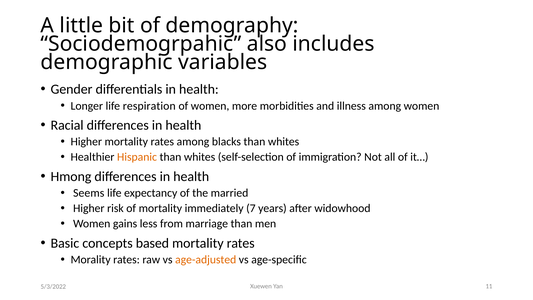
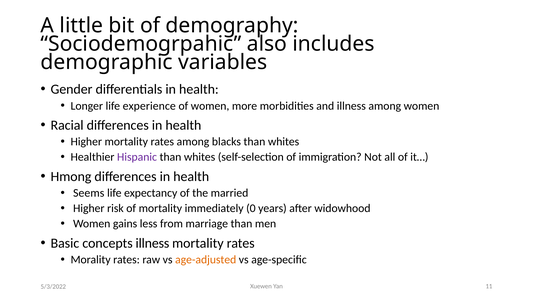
respiration: respiration -> experience
Hispanic colour: orange -> purple
7: 7 -> 0
concepts based: based -> illness
